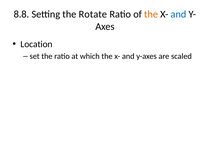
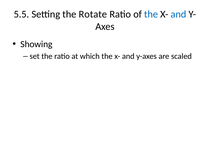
8.8: 8.8 -> 5.5
the at (151, 14) colour: orange -> blue
Location: Location -> Showing
